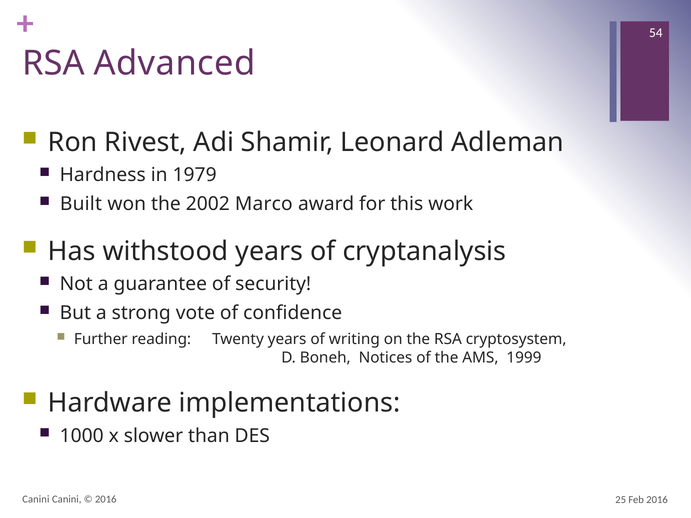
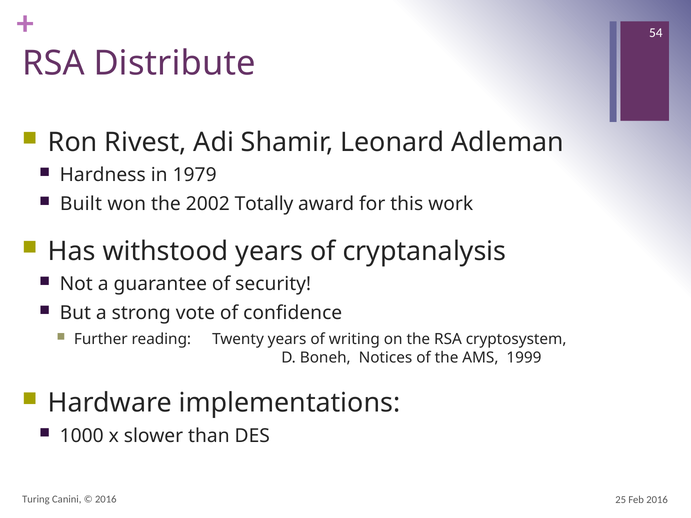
Advanced: Advanced -> Distribute
Marco: Marco -> Totally
Canini at (36, 500): Canini -> Turing
